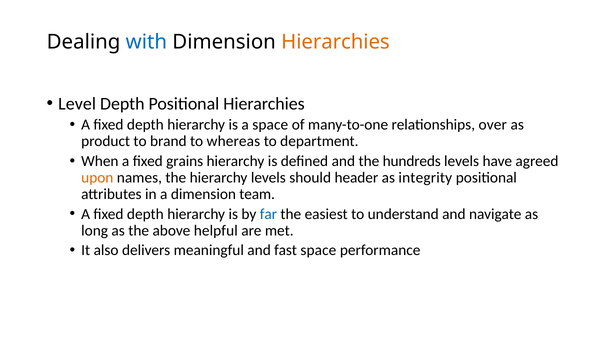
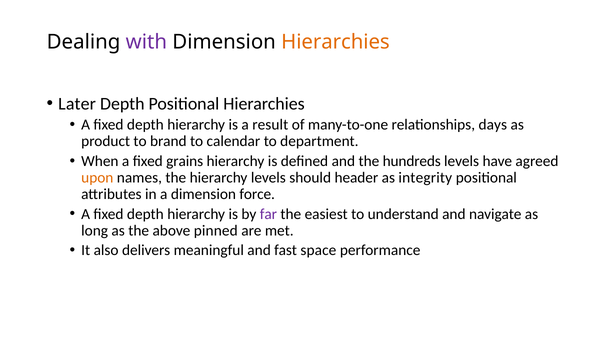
with colour: blue -> purple
Level: Level -> Later
a space: space -> result
over: over -> days
whereas: whereas -> calendar
team: team -> force
far colour: blue -> purple
helpful: helpful -> pinned
